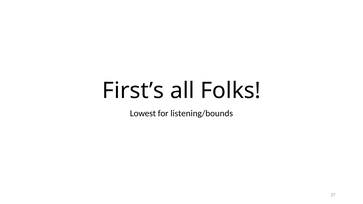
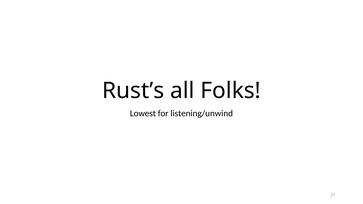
First’s: First’s -> Rust’s
listening/bounds: listening/bounds -> listening/unwind
